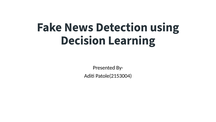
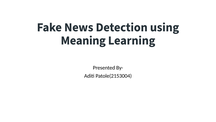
Decision: Decision -> Meaning
